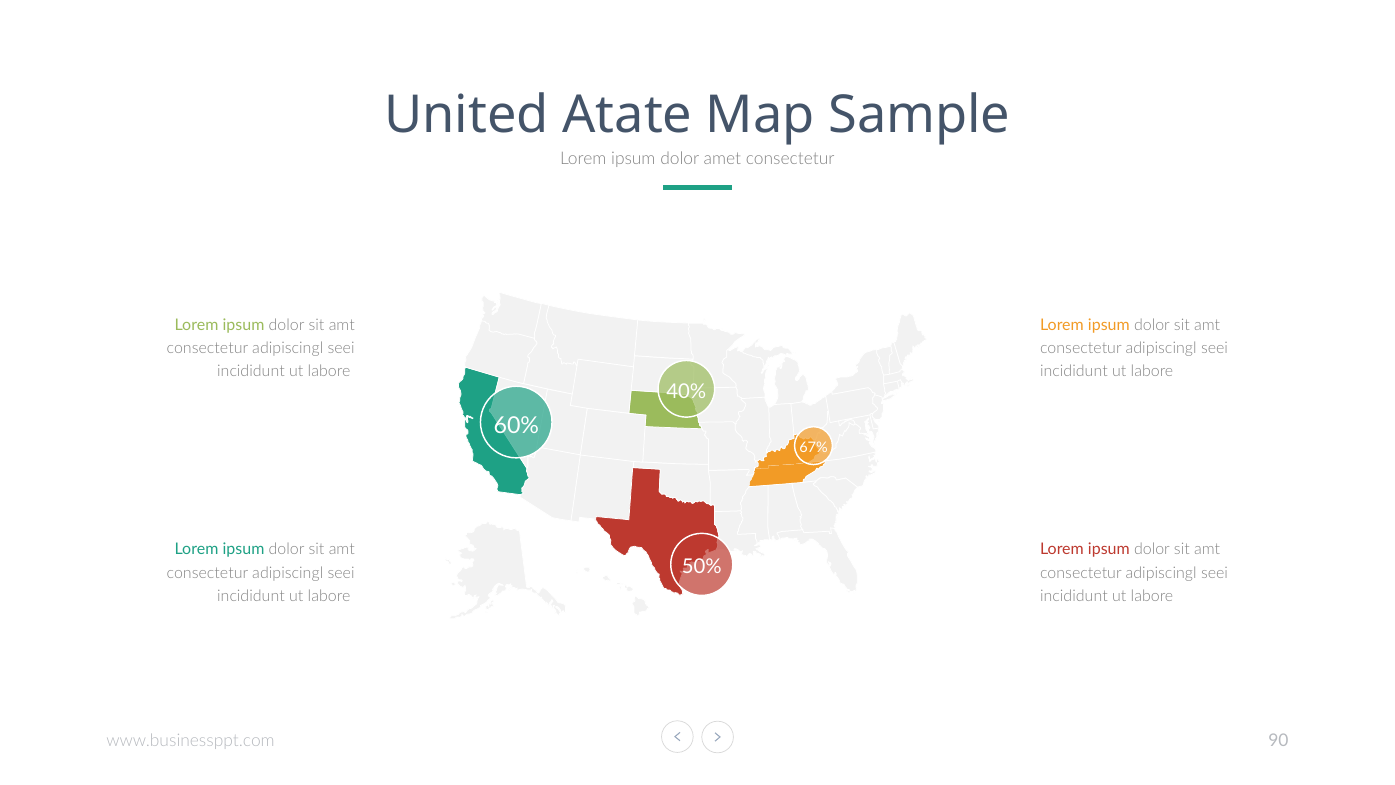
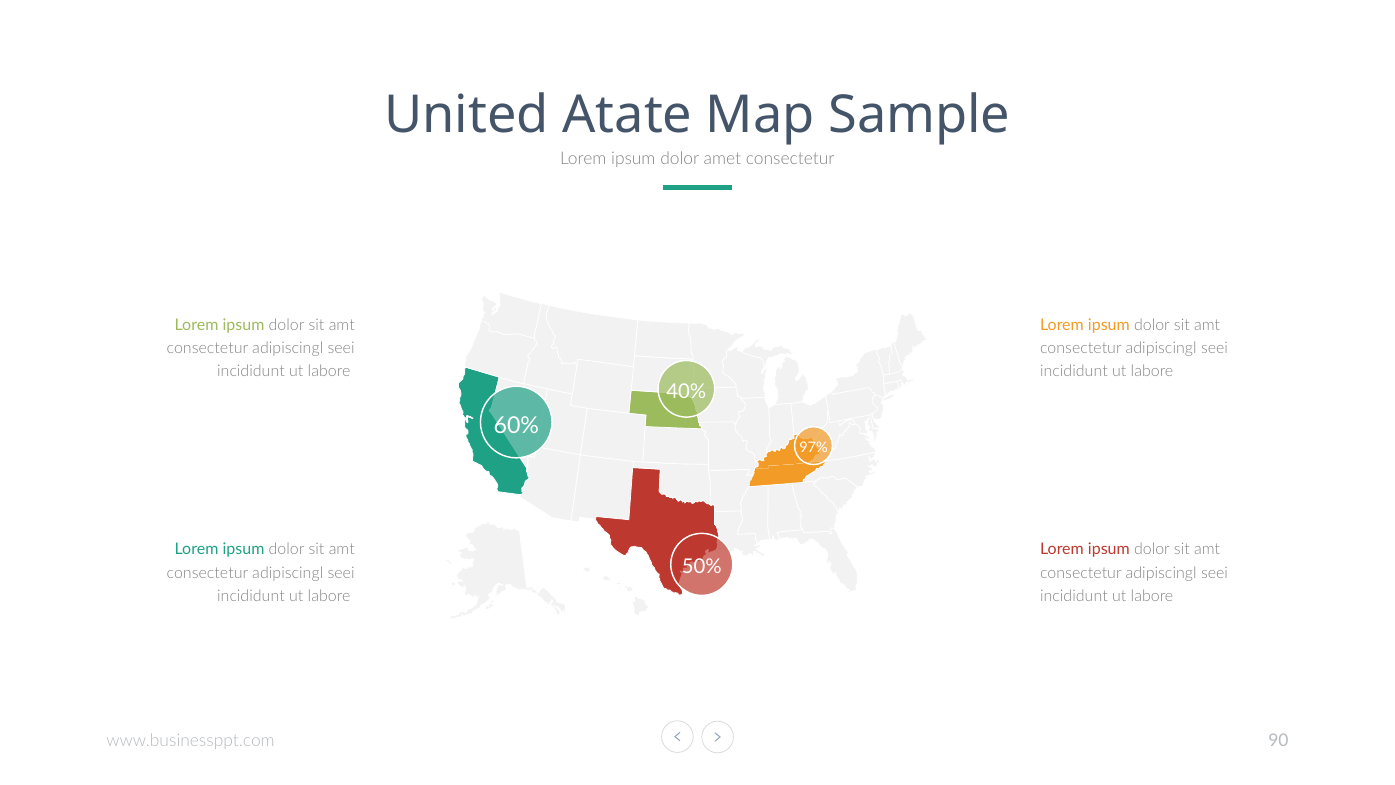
67%: 67% -> 97%
